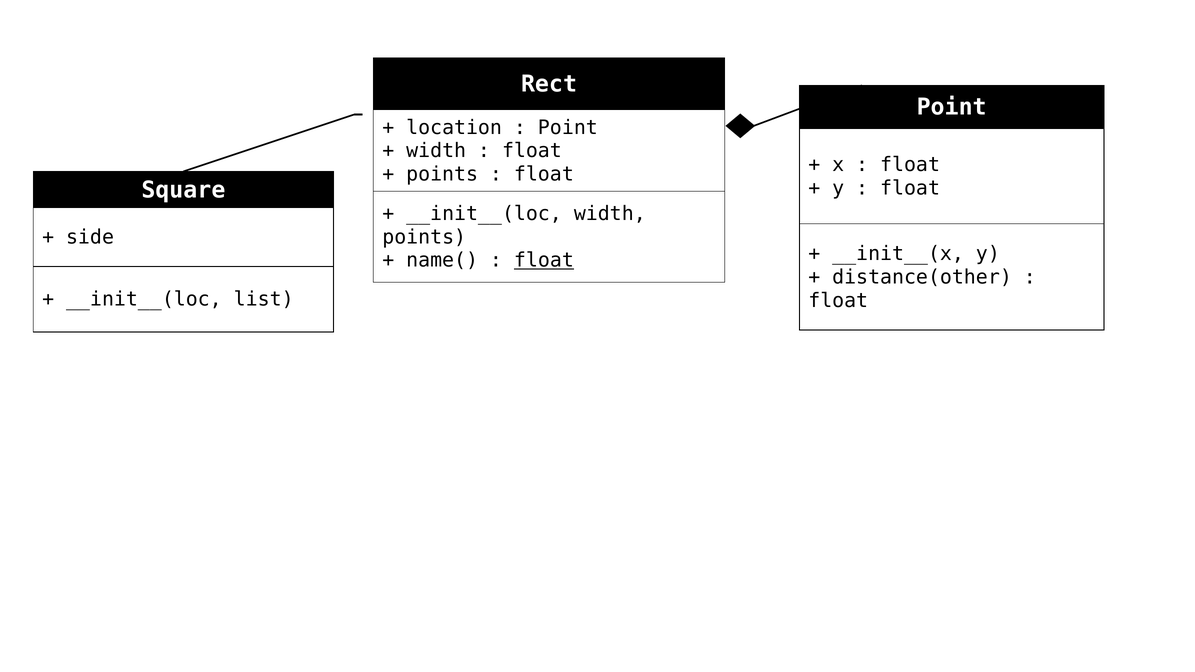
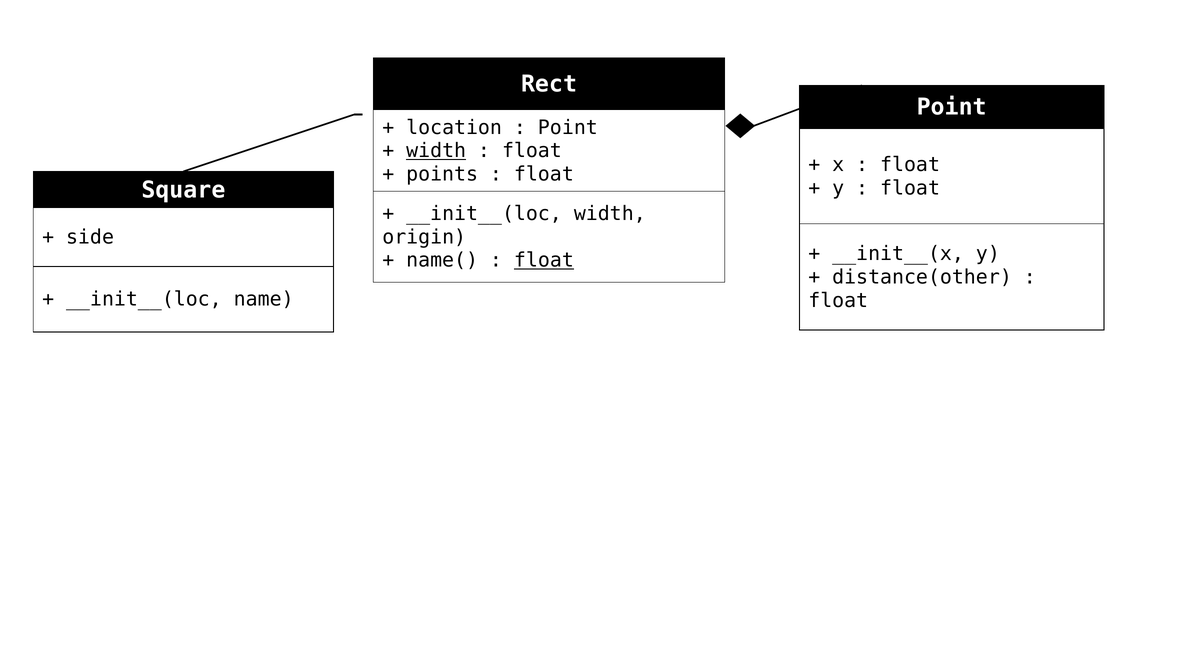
width at (436, 151) underline: none -> present
points at (424, 237): points -> origin
list: list -> name
